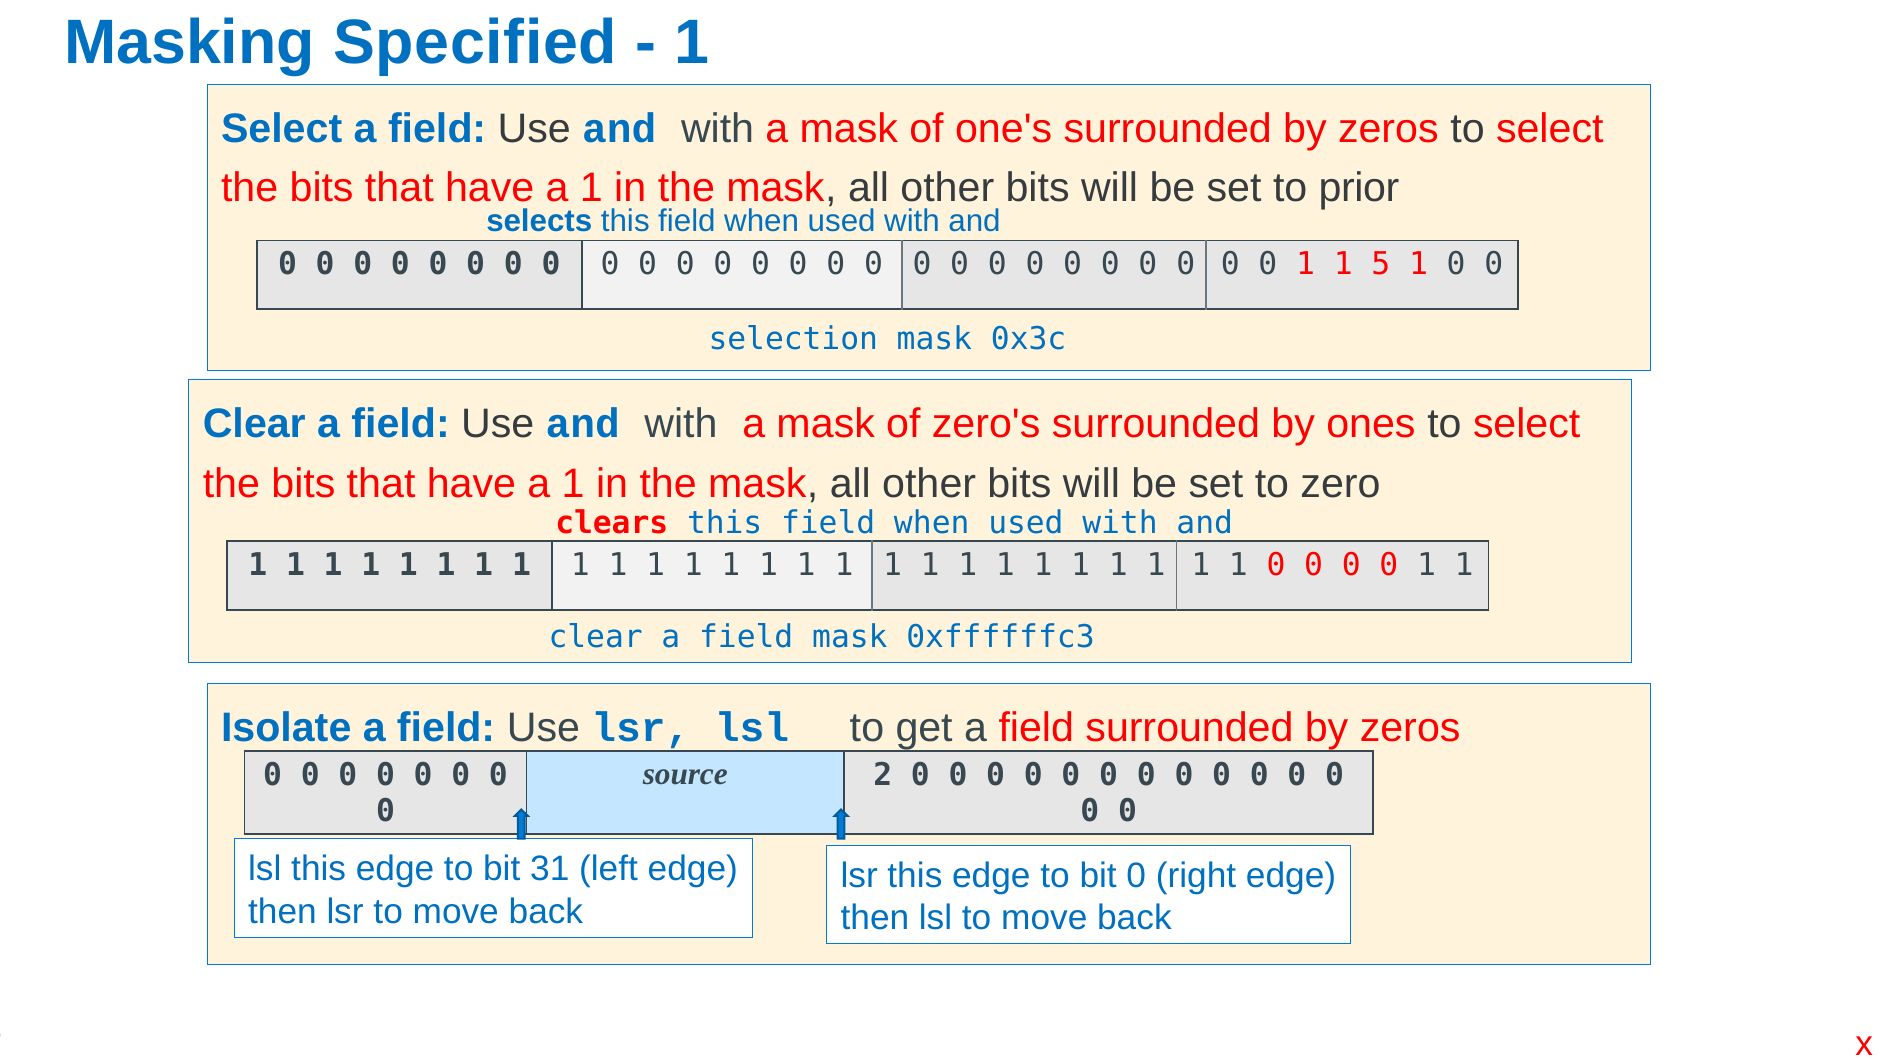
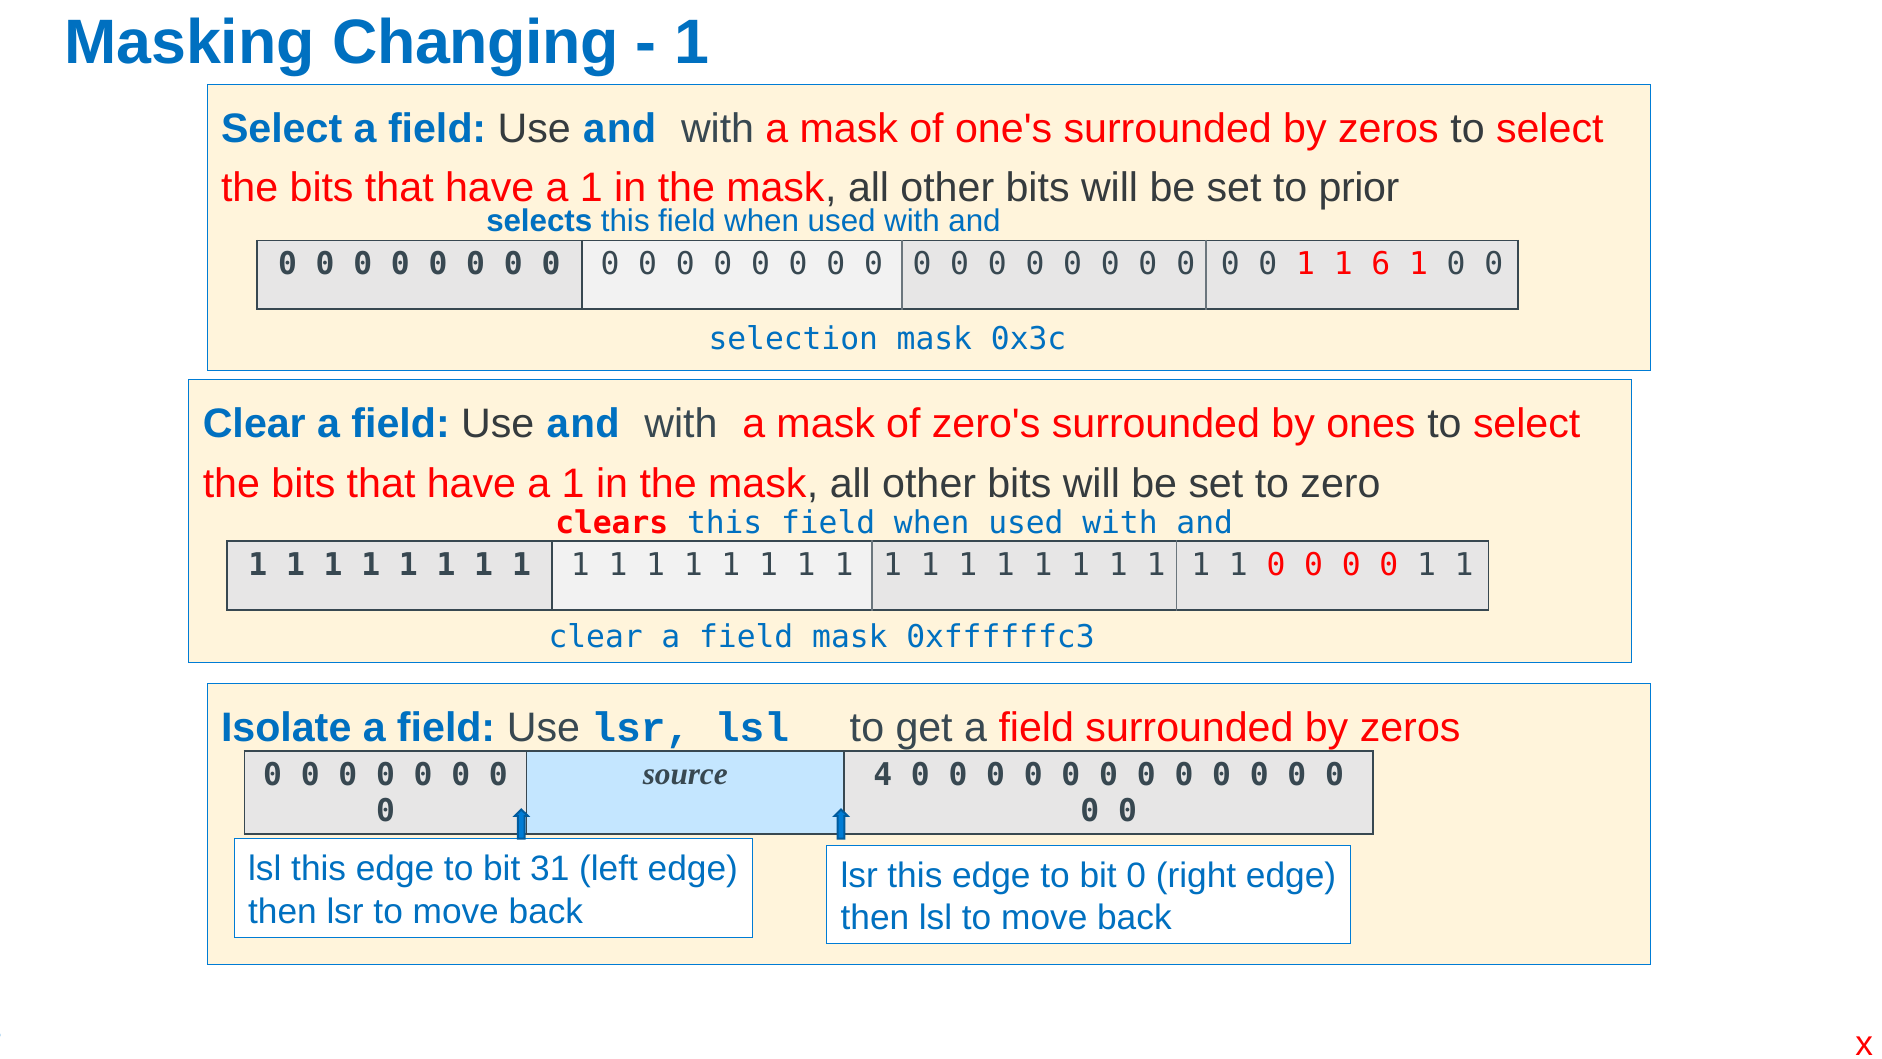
Specified: Specified -> Changing
5: 5 -> 6
2: 2 -> 4
